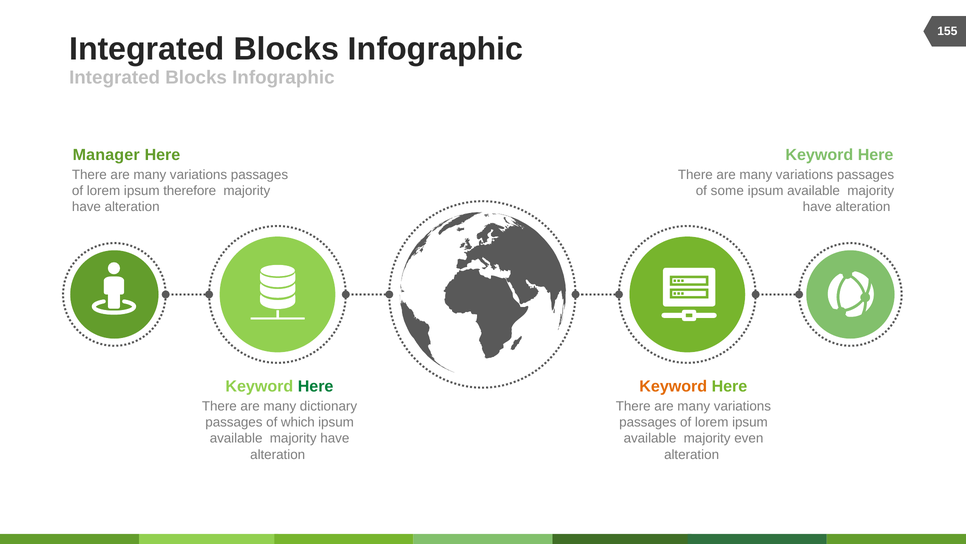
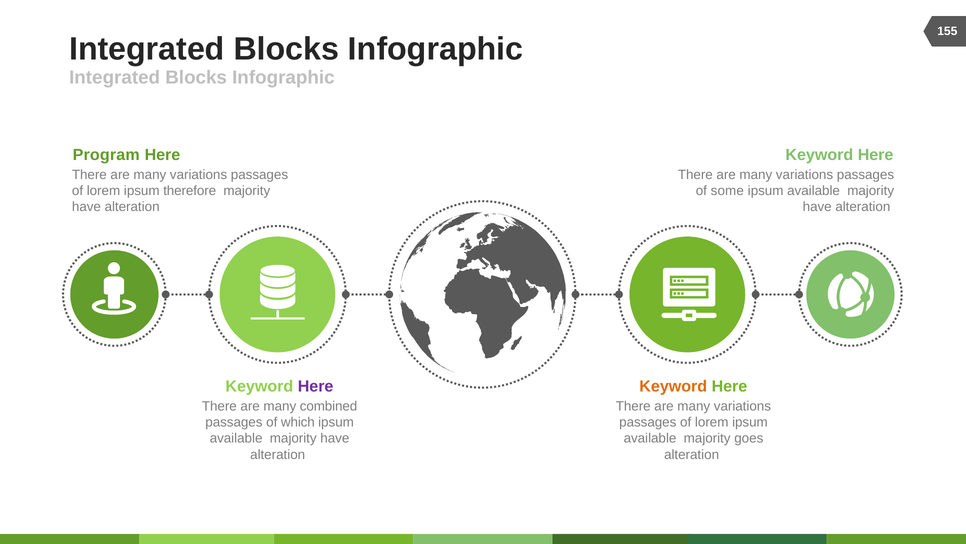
Manager: Manager -> Program
Here at (316, 386) colour: green -> purple
dictionary: dictionary -> combined
even: even -> goes
